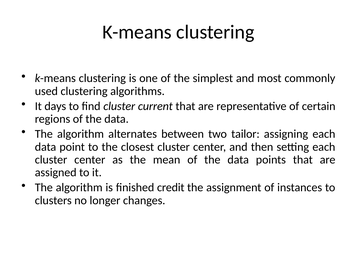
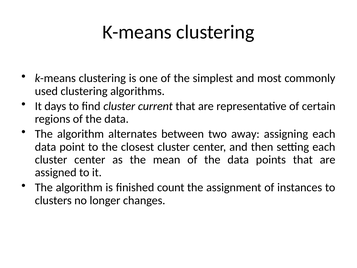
tailor: tailor -> away
credit: credit -> count
